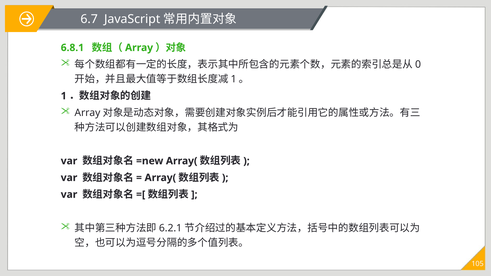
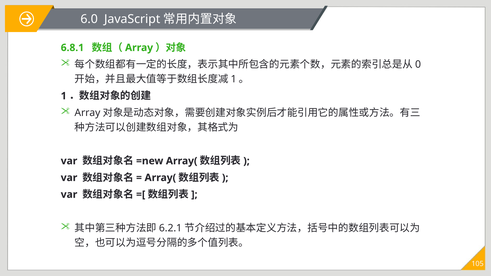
6.7: 6.7 -> 6.0
